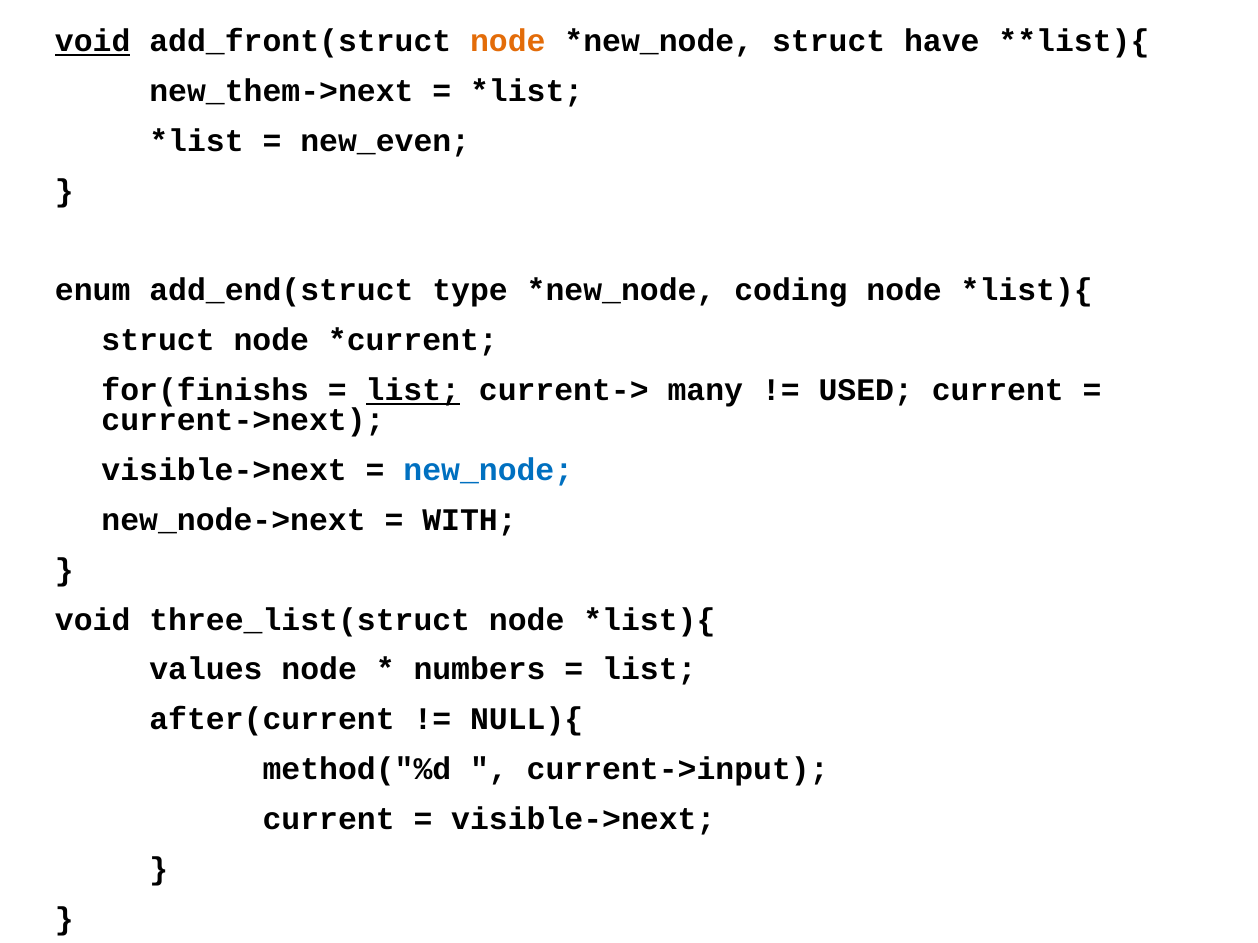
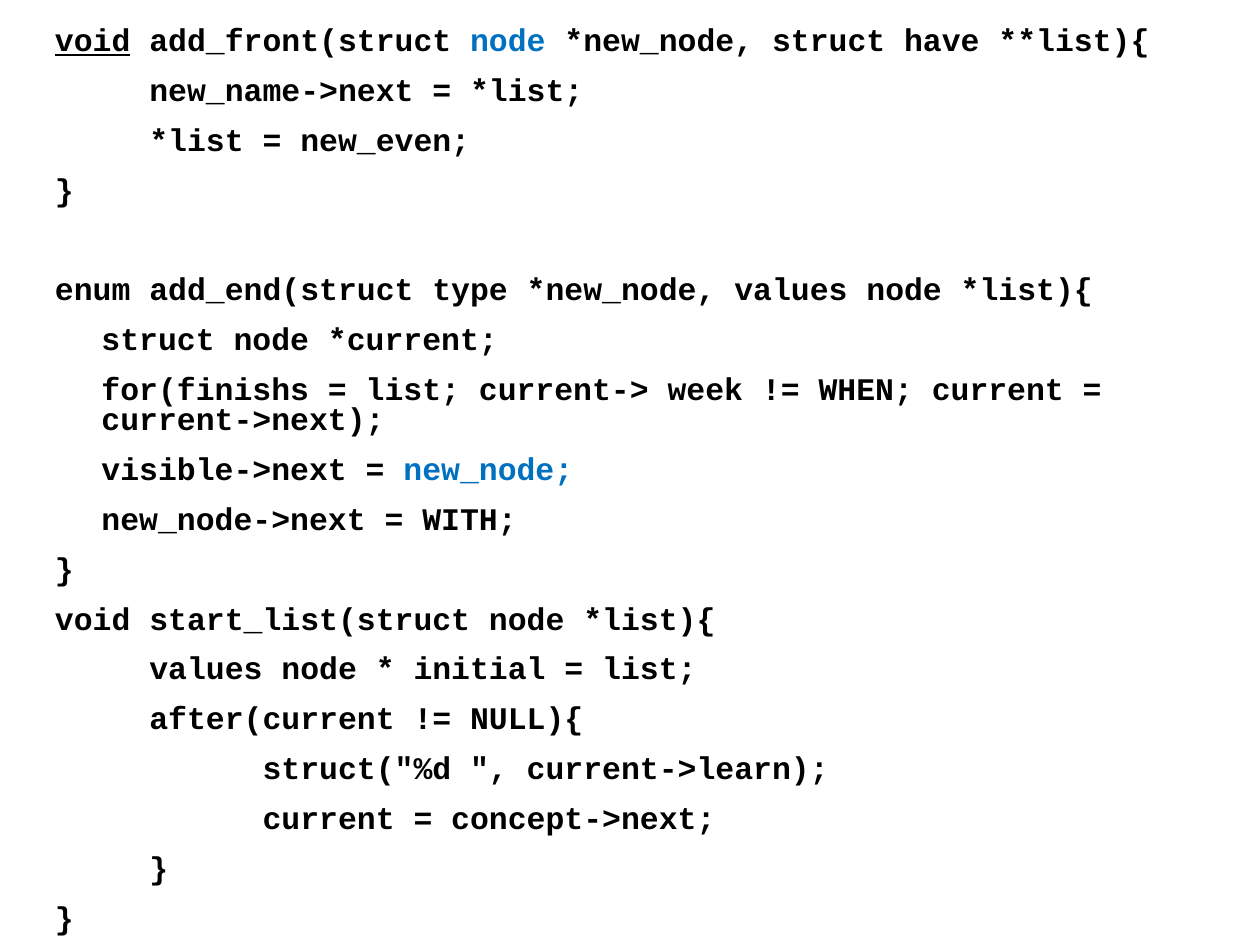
node at (508, 41) colour: orange -> blue
new_them->next: new_them->next -> new_name->next
coding at (791, 291): coding -> values
list at (413, 390) underline: present -> none
many: many -> week
USED: USED -> WHEN
three_list(struct: three_list(struct -> start_list(struct
numbers: numbers -> initial
method("%d: method("%d -> struct("%d
current->input: current->input -> current->learn
visible->next at (583, 819): visible->next -> concept->next
